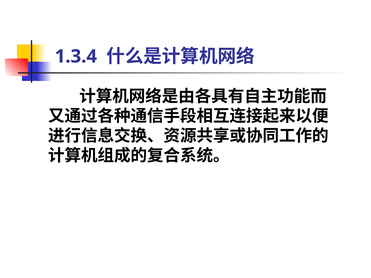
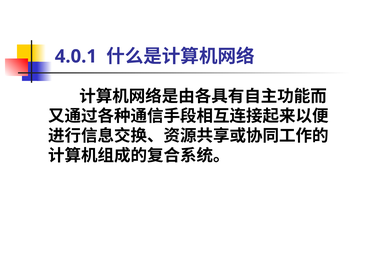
1.3.4: 1.3.4 -> 4.0.1
